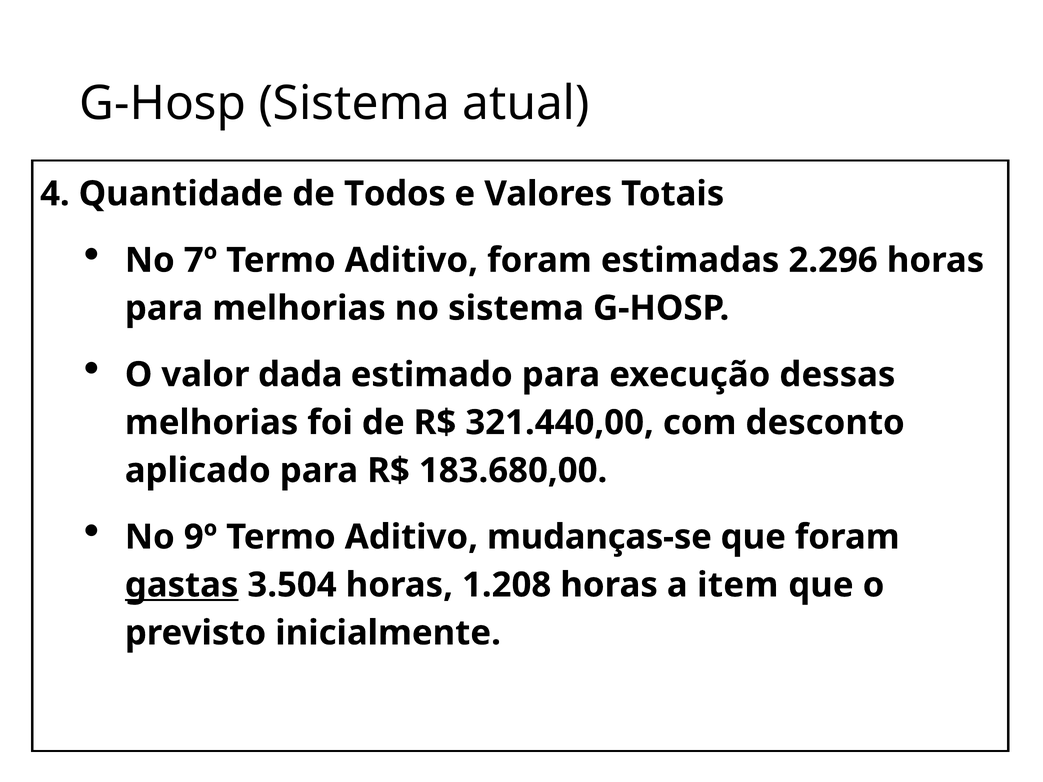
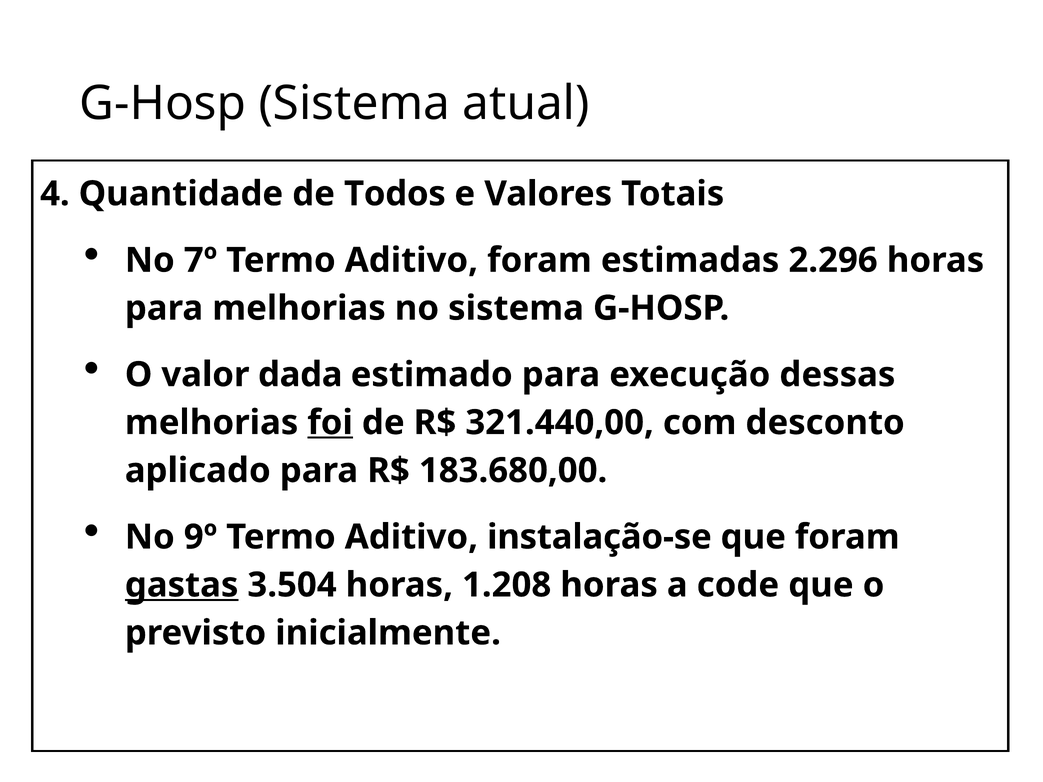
foi underline: none -> present
mudanças-se: mudanças-se -> instalação-se
item: item -> code
